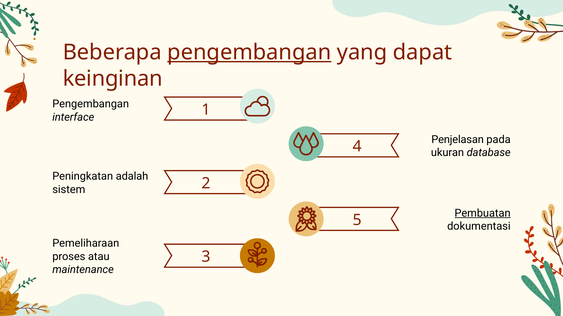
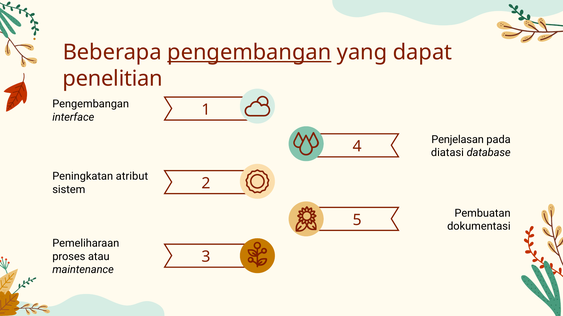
keinginan: keinginan -> penelitian
ukuran: ukuran -> diatasi
adalah: adalah -> atribut
Pembuatan underline: present -> none
